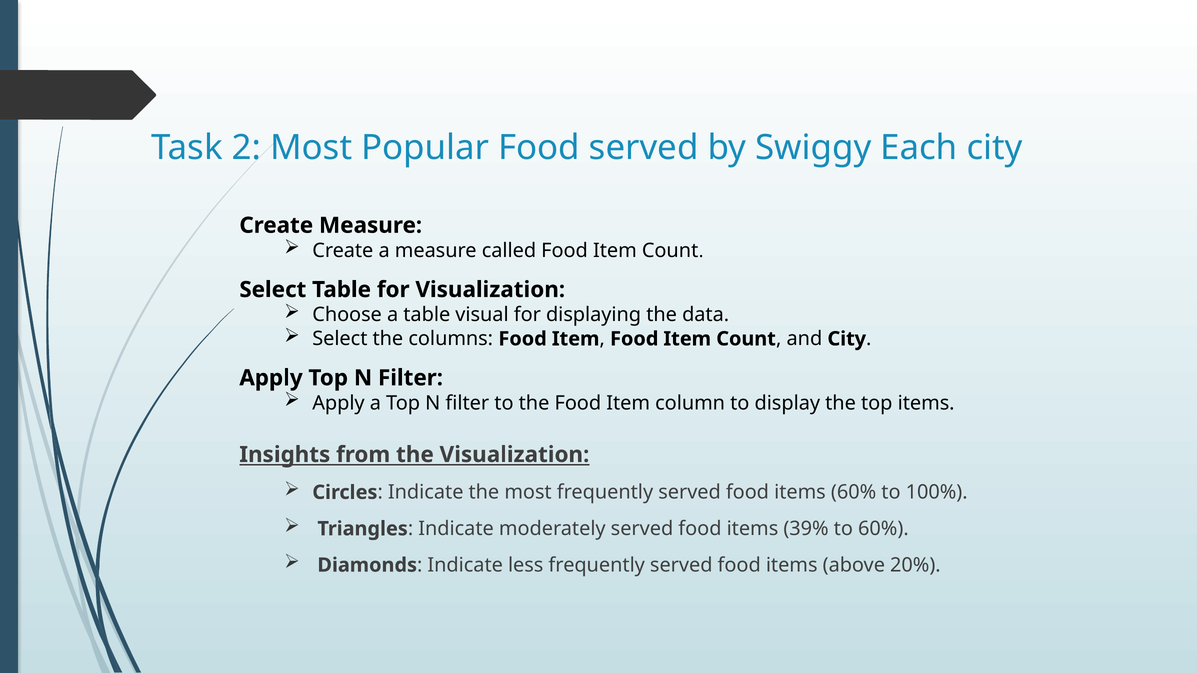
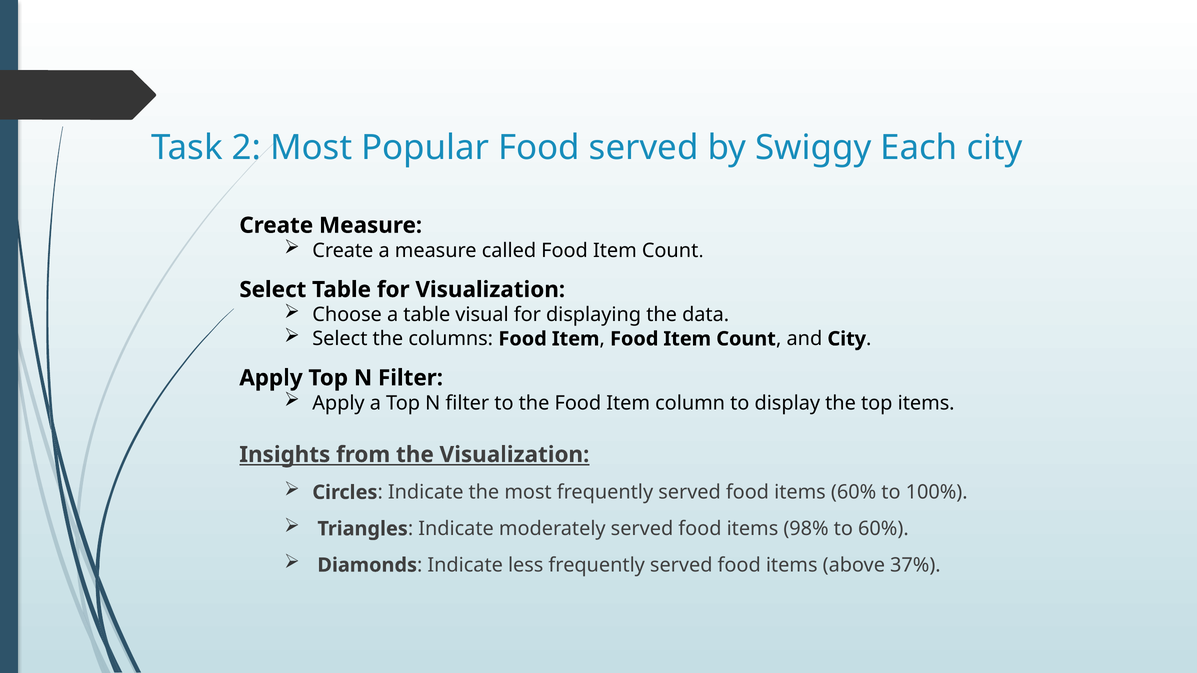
39%: 39% -> 98%
20%: 20% -> 37%
